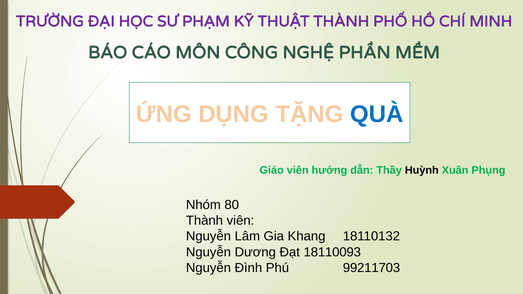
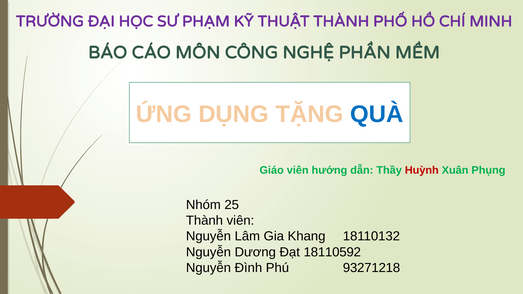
Huỳnh colour: black -> red
80: 80 -> 25
18110093: 18110093 -> 18110592
99211703: 99211703 -> 93271218
